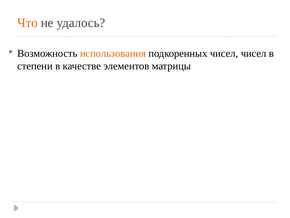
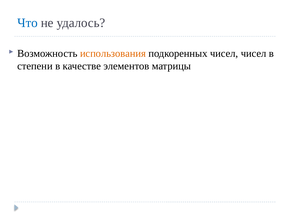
Что colour: orange -> blue
